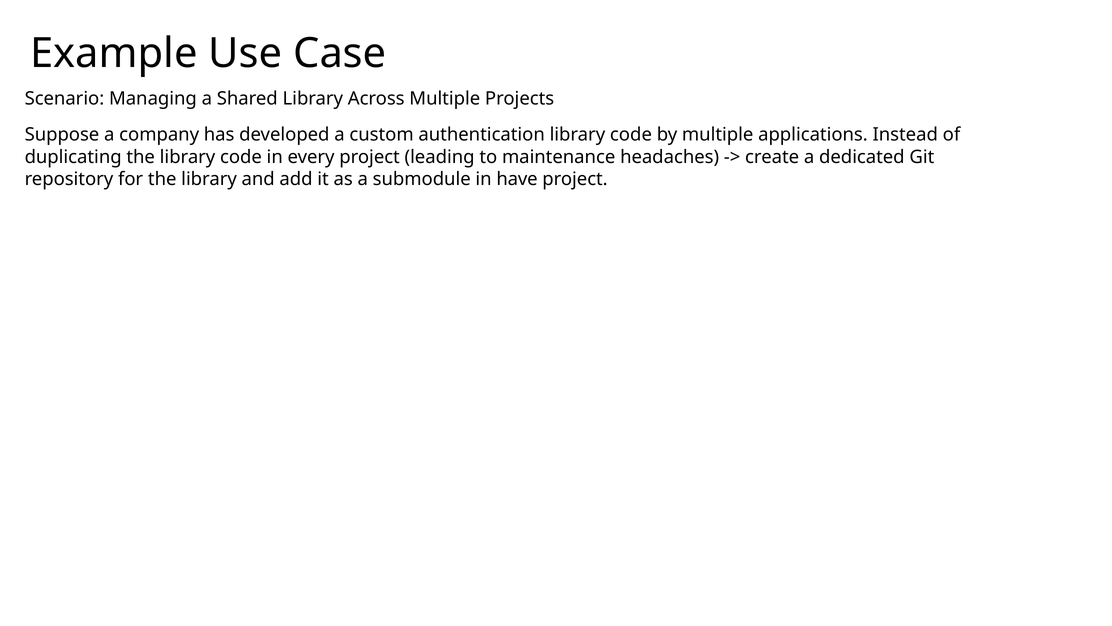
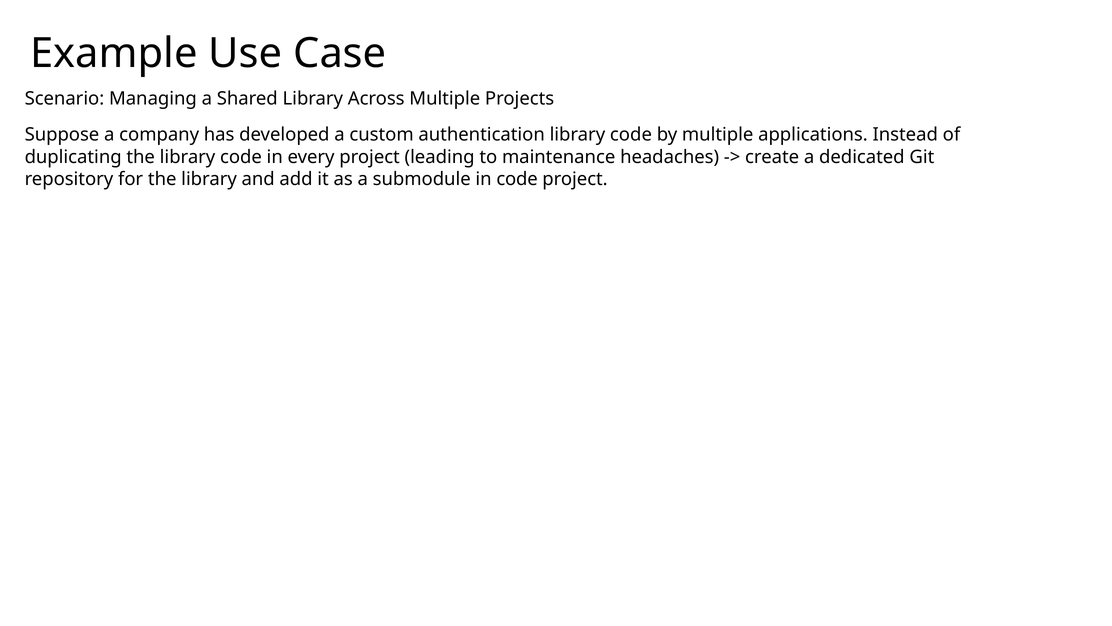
in have: have -> code
